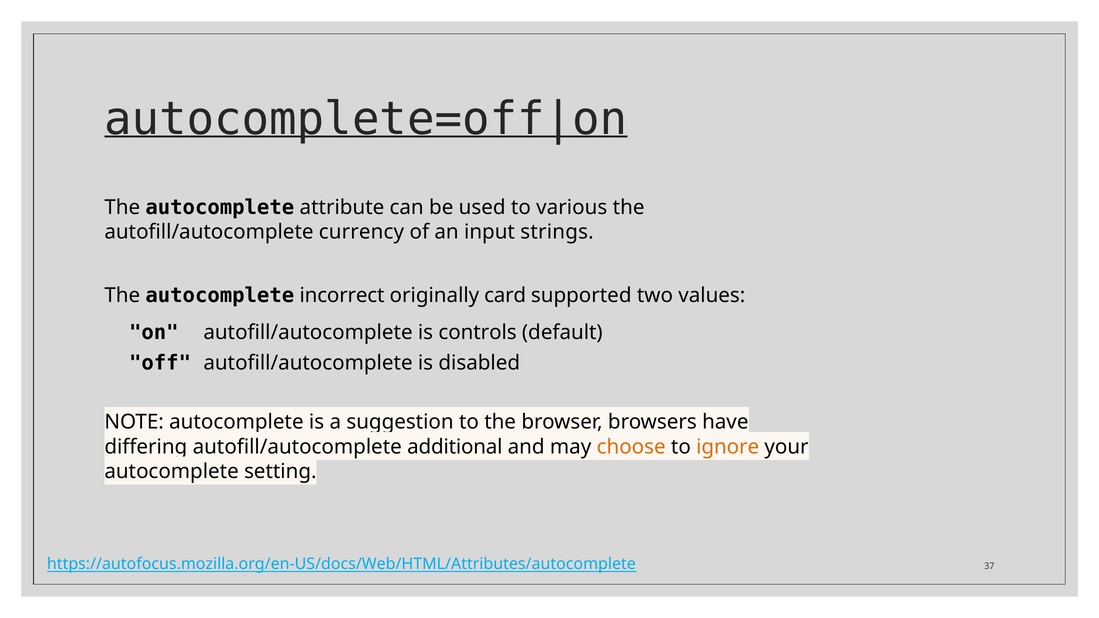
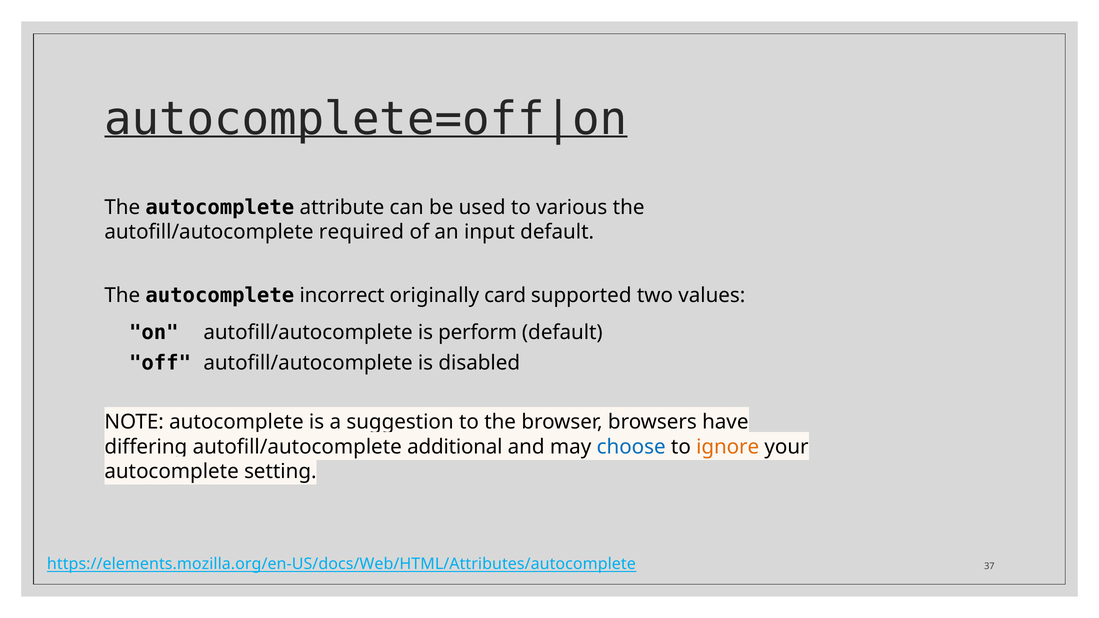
currency: currency -> required
input strings: strings -> default
controls: controls -> perform
choose colour: orange -> blue
https://autofocus.mozilla.org/en-US/docs/Web/HTML/Attributes/autocomplete: https://autofocus.mozilla.org/en-US/docs/Web/HTML/Attributes/autocomplete -> https://elements.mozilla.org/en-US/docs/Web/HTML/Attributes/autocomplete
